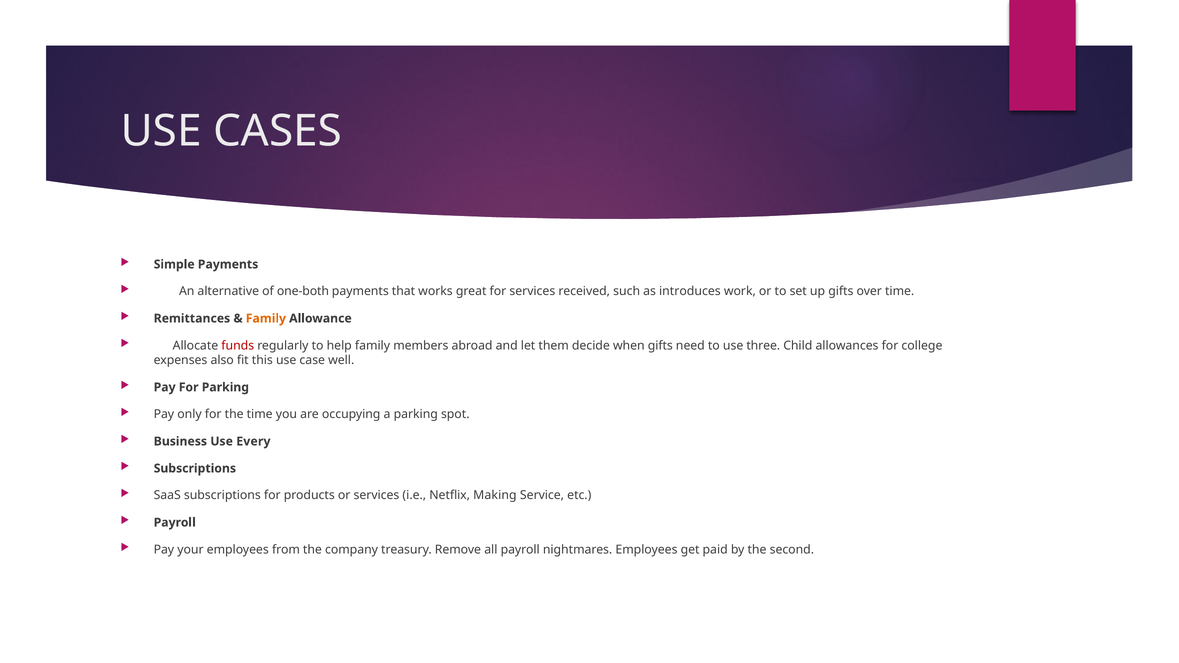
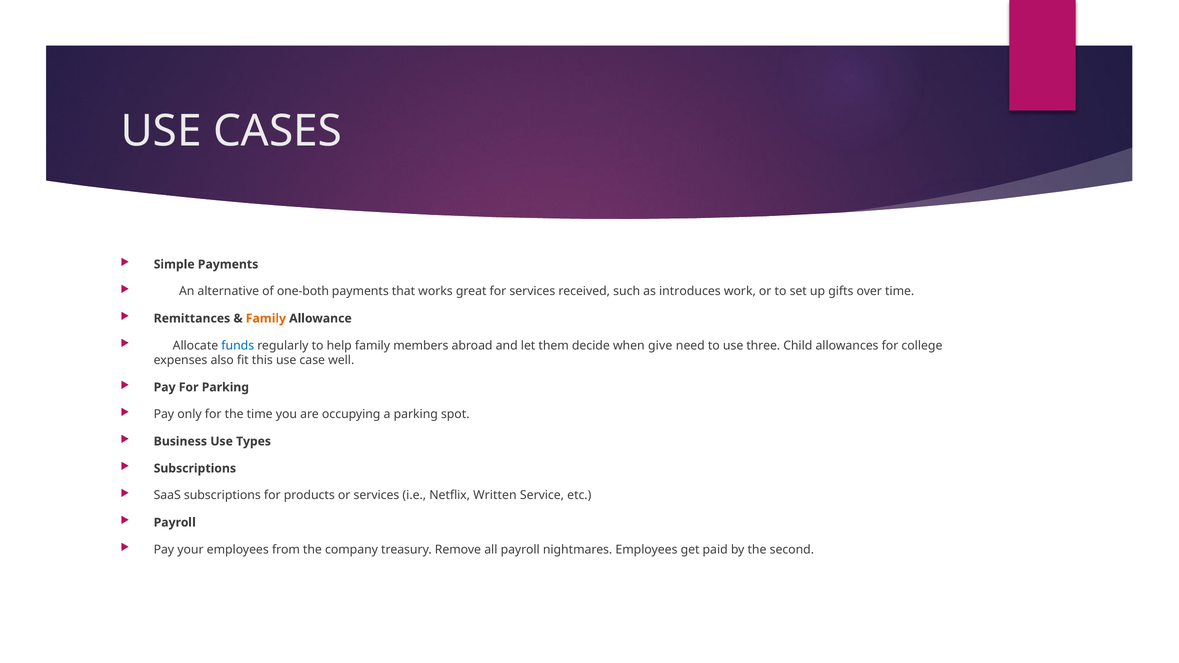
funds colour: red -> blue
when gifts: gifts -> give
Every: Every -> Types
Making: Making -> Written
